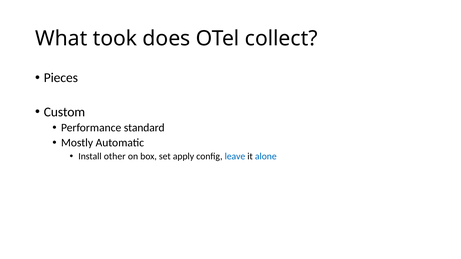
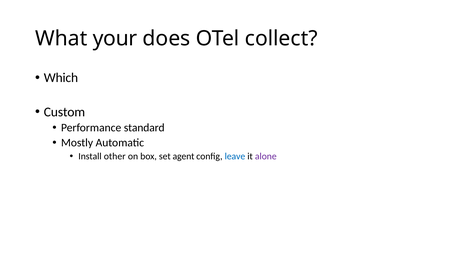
took: took -> your
Pieces: Pieces -> Which
apply: apply -> agent
alone colour: blue -> purple
